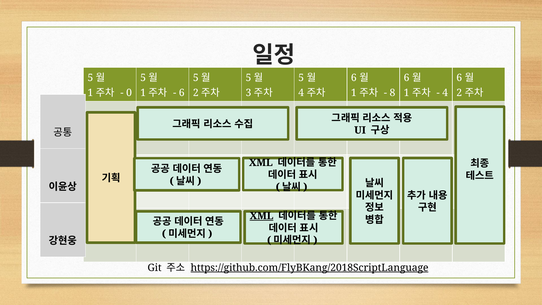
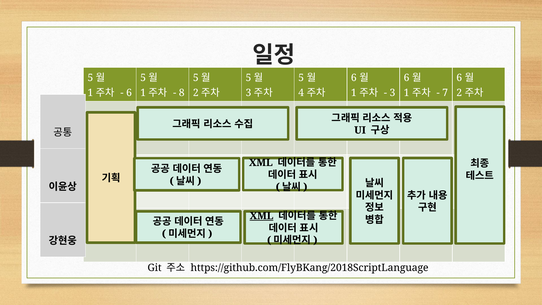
0 at (129, 93): 0 -> 6
6 at (182, 93): 6 -> 8
8 at (392, 93): 8 -> 3
4 at (445, 93): 4 -> 7
https://github.com/FlyBKang/2018ScriptLanguage underline: present -> none
